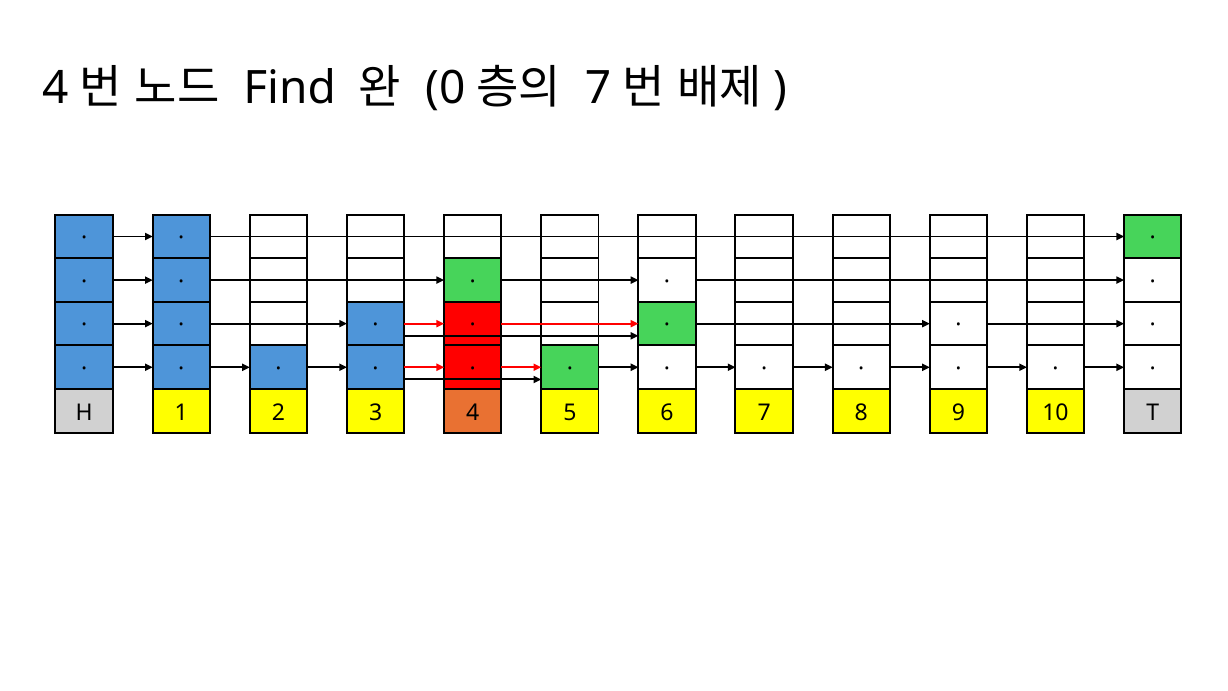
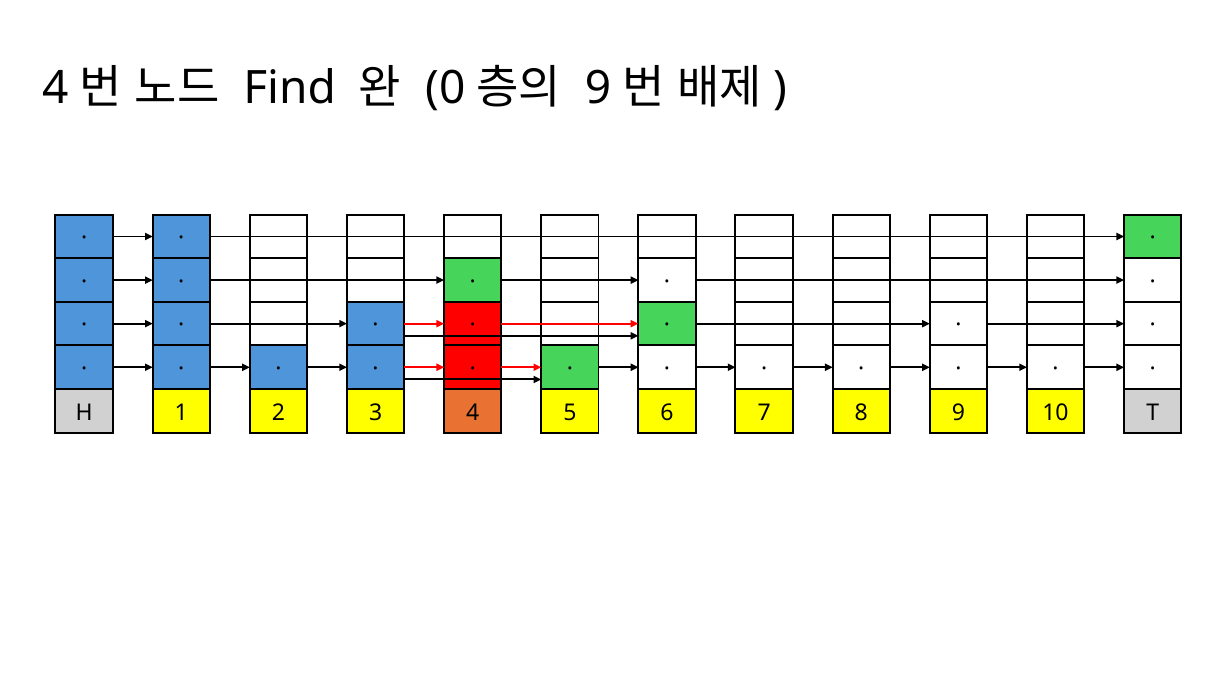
7 at (598, 88): 7 -> 9
